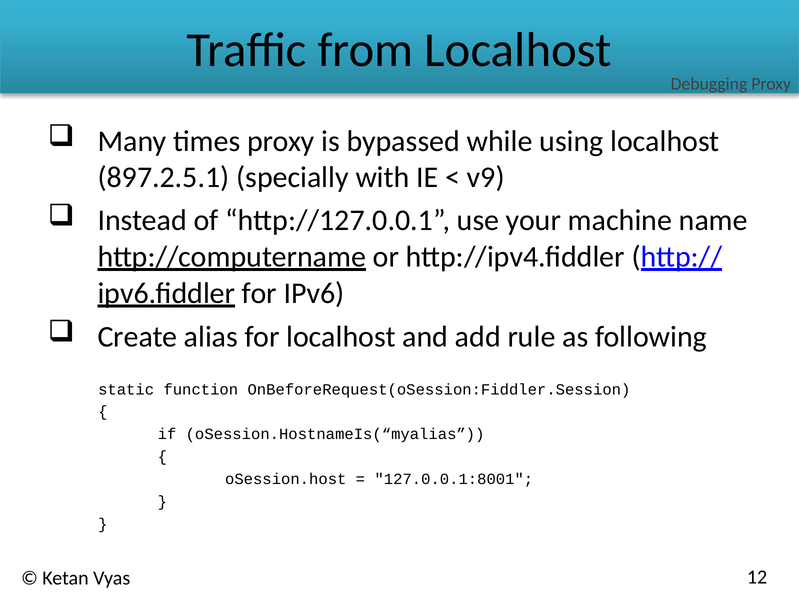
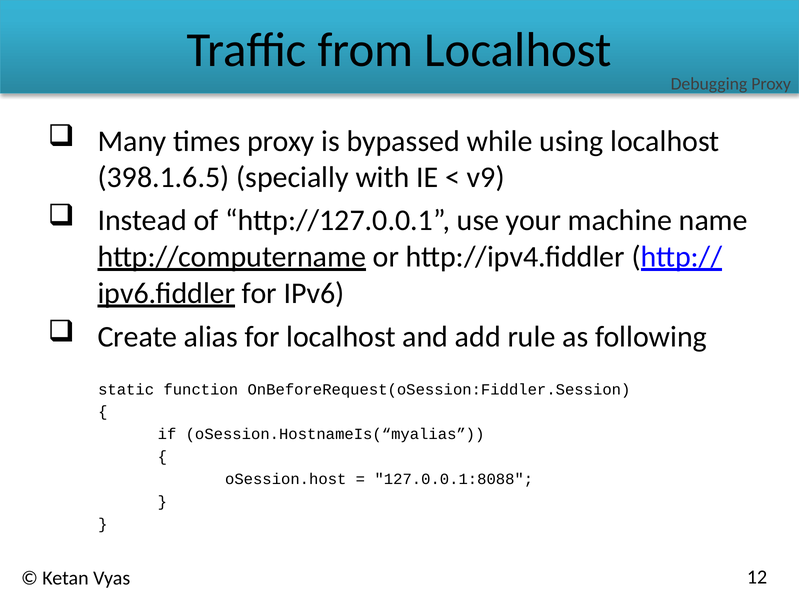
897.2.5.1: 897.2.5.1 -> 398.1.6.5
127.0.0.1:8001: 127.0.0.1:8001 -> 127.0.0.1:8088
